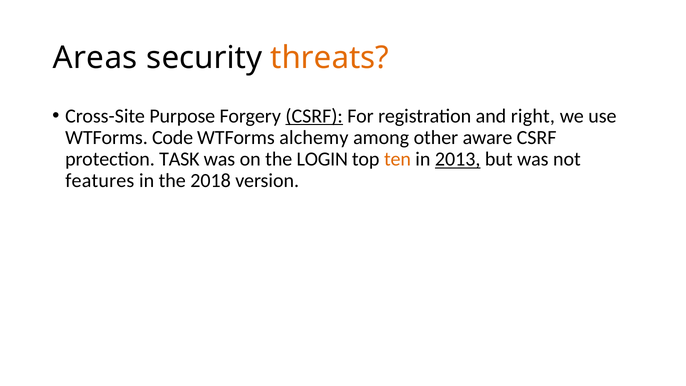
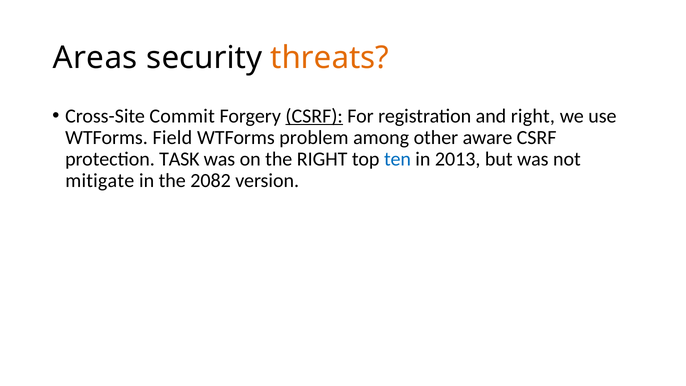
Purpose: Purpose -> Commit
Code: Code -> Field
alchemy: alchemy -> problem
the LOGIN: LOGIN -> RIGHT
ten colour: orange -> blue
2013 underline: present -> none
features: features -> mitigate
2018: 2018 -> 2082
